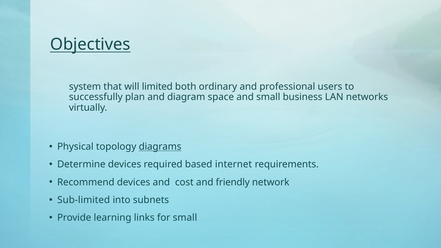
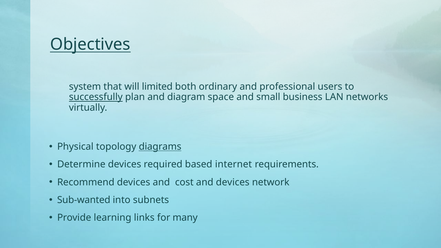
successfully underline: none -> present
and friendly: friendly -> devices
Sub-limited: Sub-limited -> Sub-wanted
for small: small -> many
